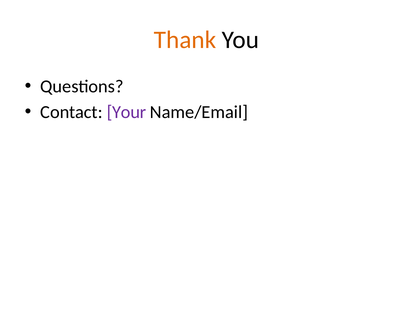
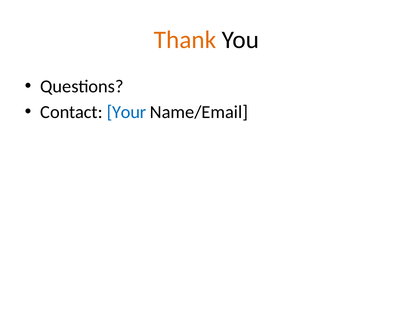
Your colour: purple -> blue
